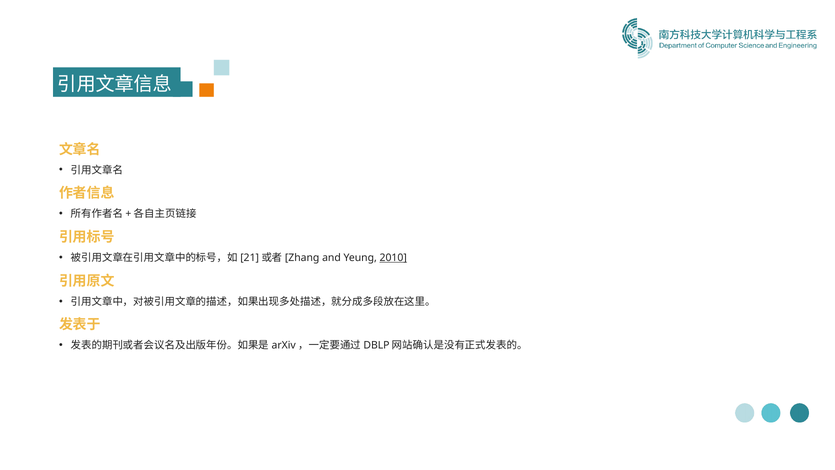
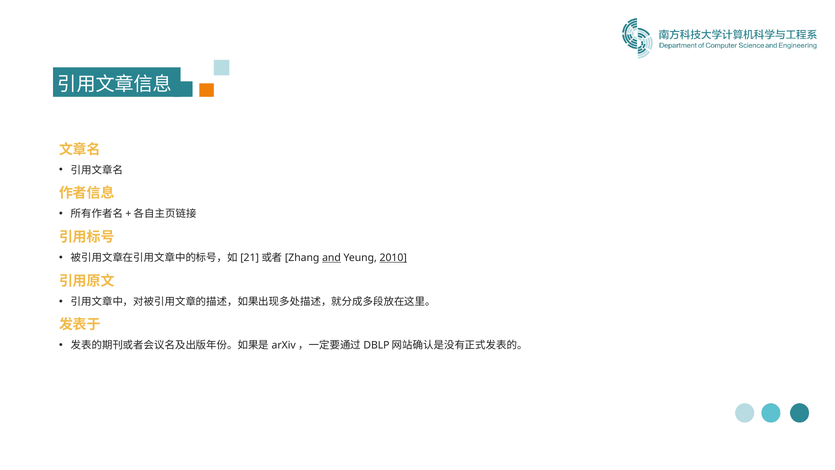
and underline: none -> present
